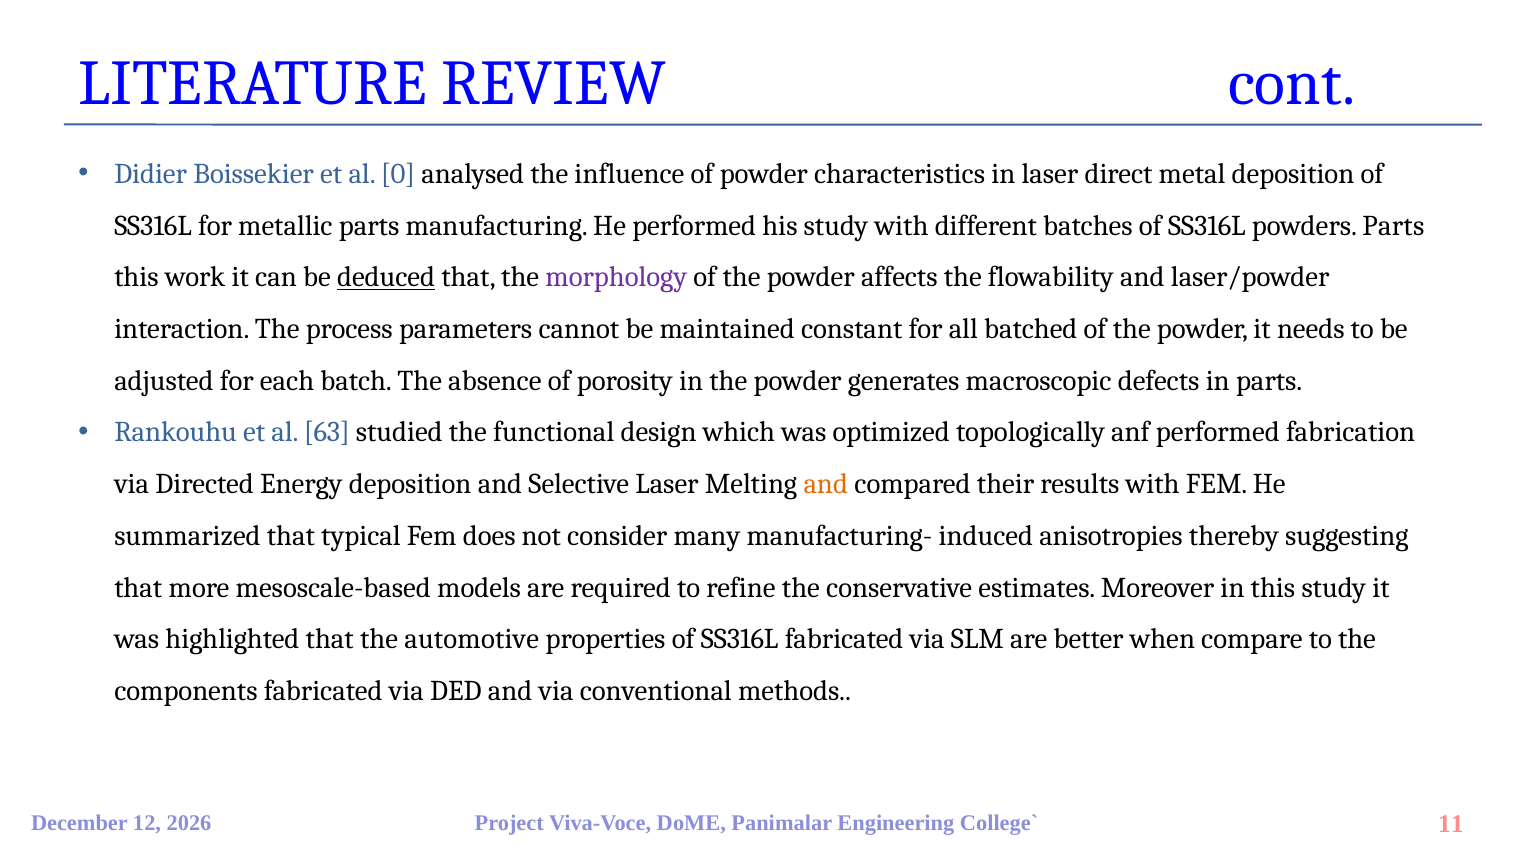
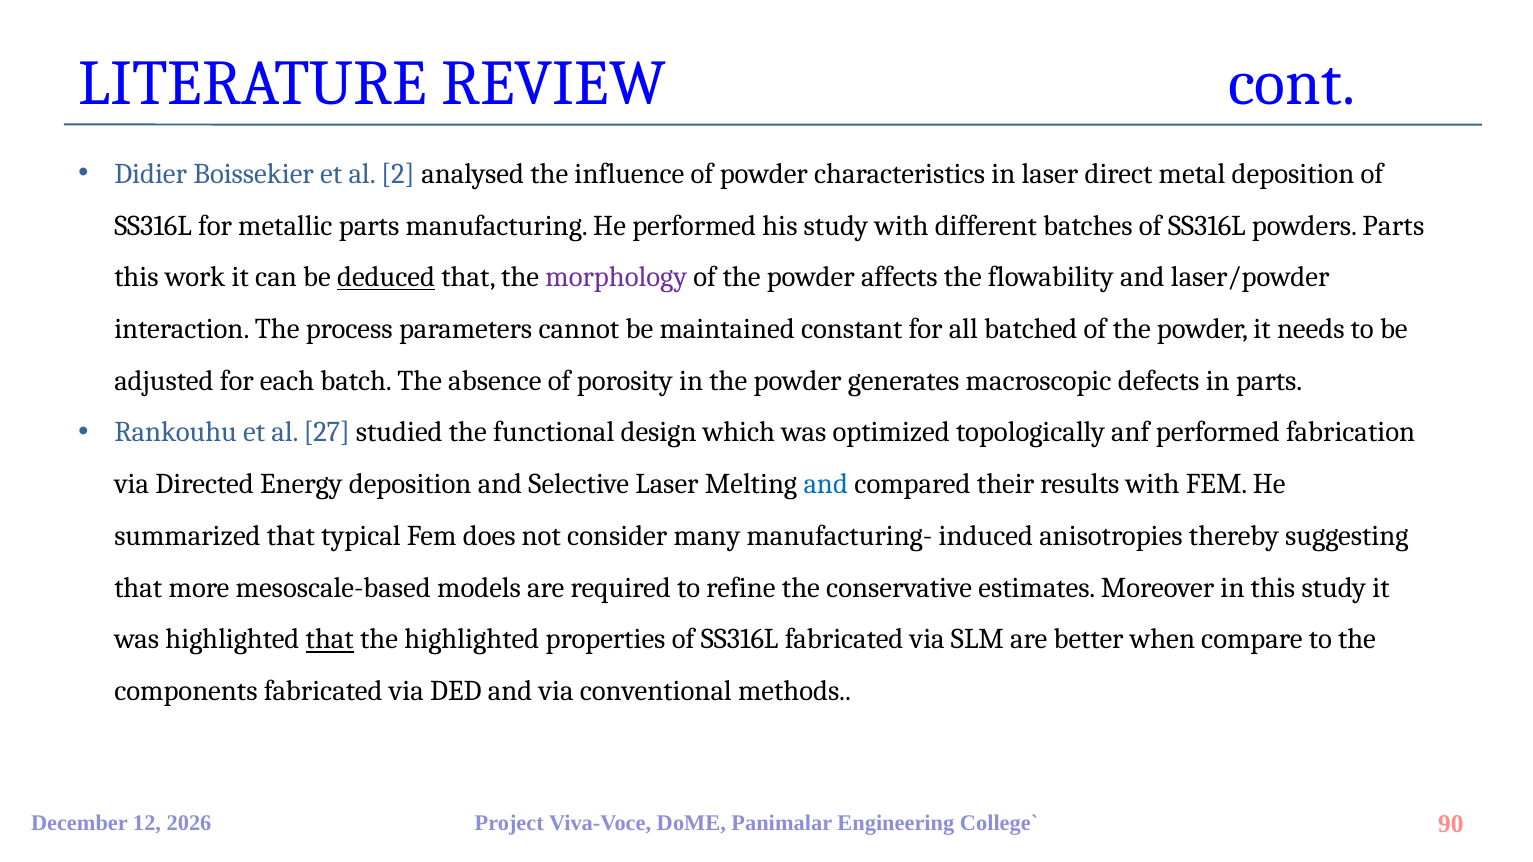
0: 0 -> 2
63: 63 -> 27
and at (826, 484) colour: orange -> blue
that at (330, 640) underline: none -> present
the automotive: automotive -> highlighted
11: 11 -> 90
